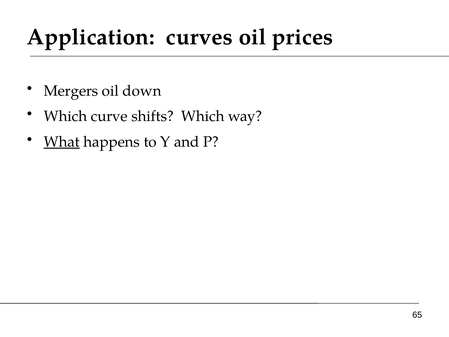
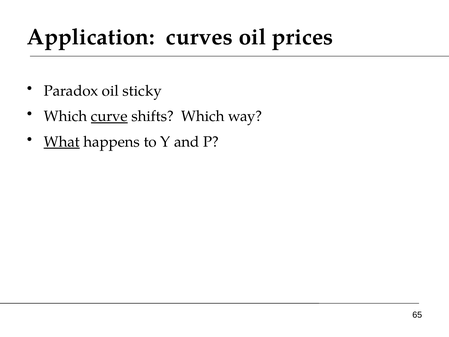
Mergers: Mergers -> Paradox
down: down -> sticky
curve underline: none -> present
